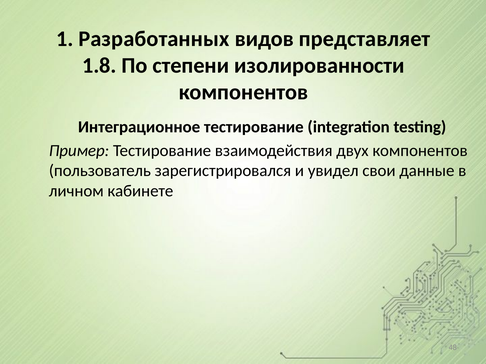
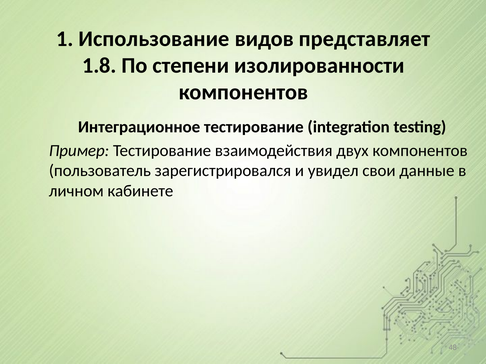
Разработанных: Разработанных -> Использование
